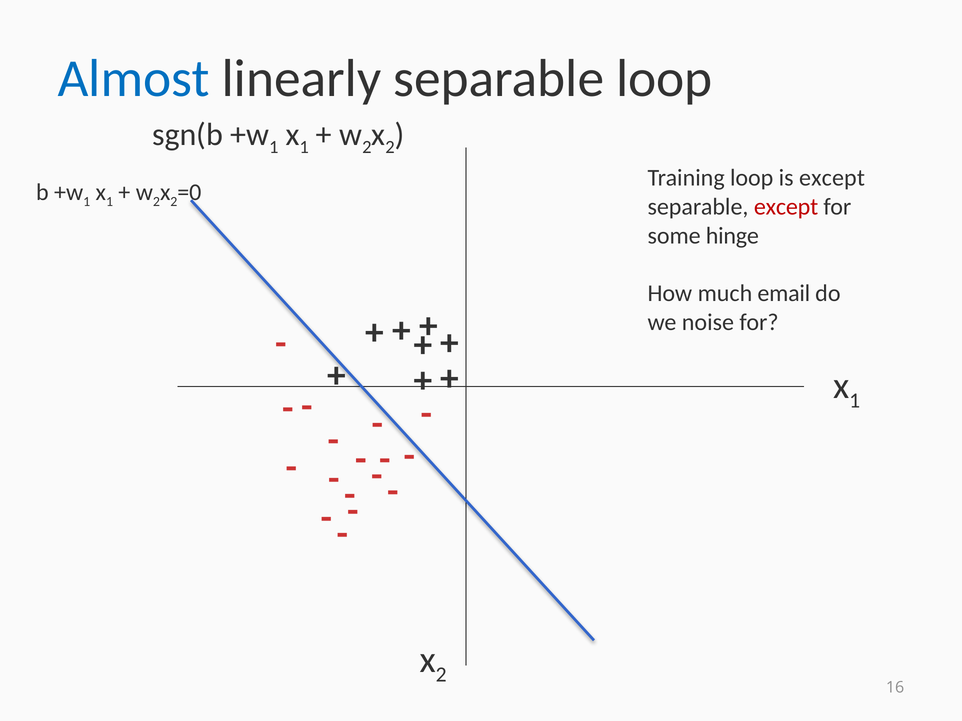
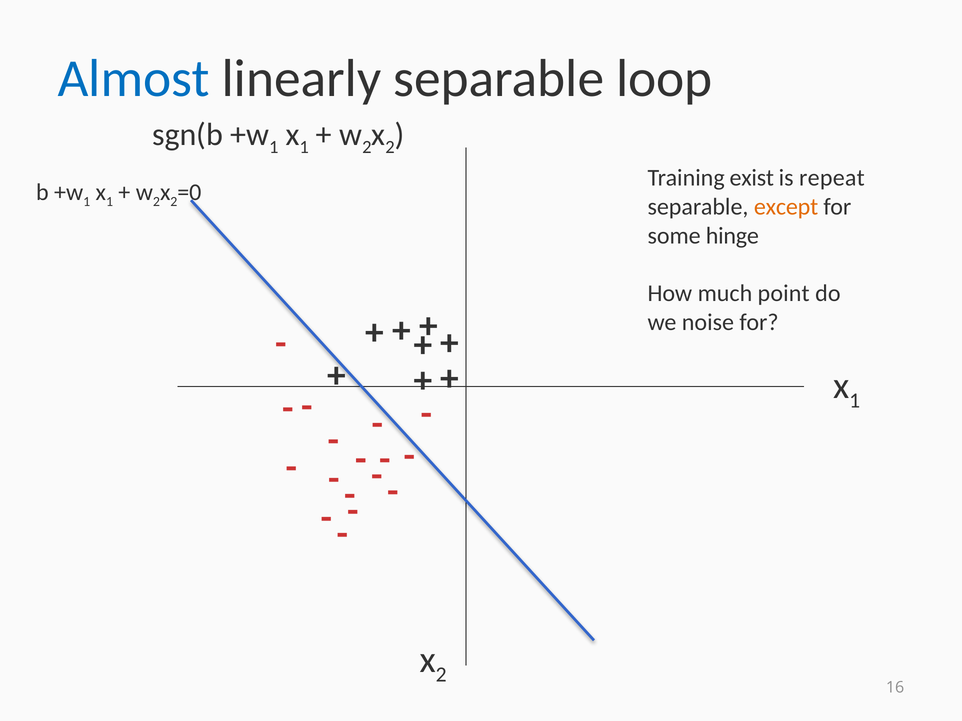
Training loop: loop -> exist
is except: except -> repeat
except at (786, 207) colour: red -> orange
email: email -> point
